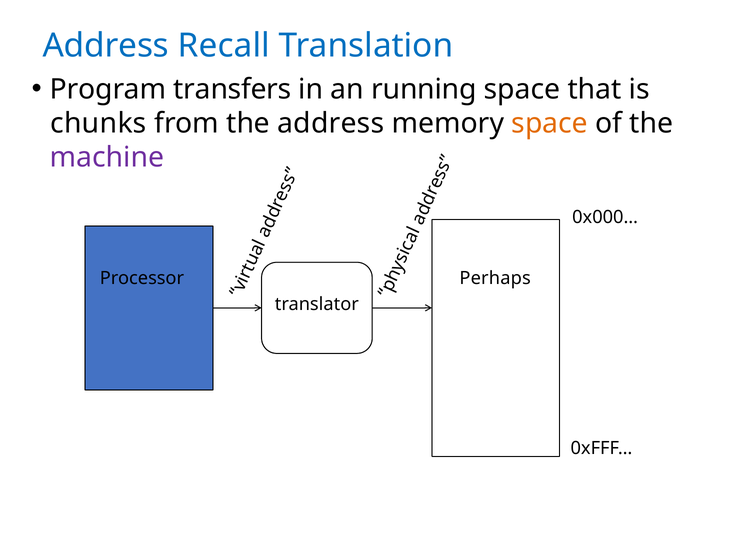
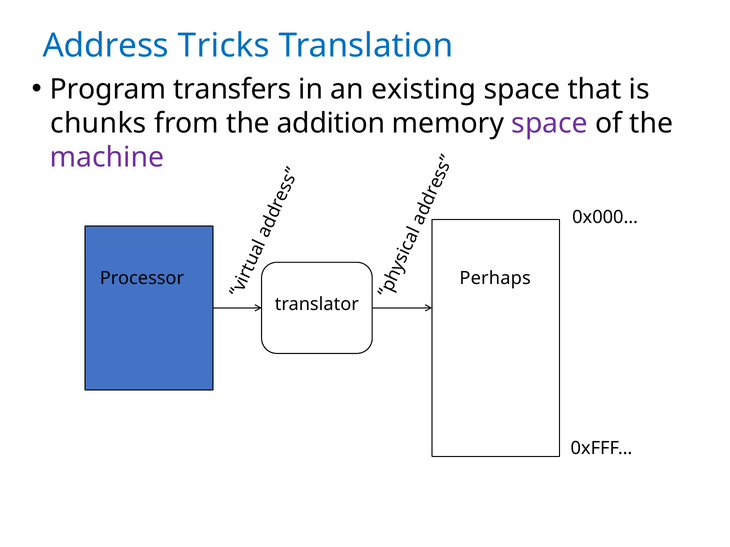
Recall: Recall -> Tricks
running: running -> existing
the address: address -> addition
space at (550, 124) colour: orange -> purple
